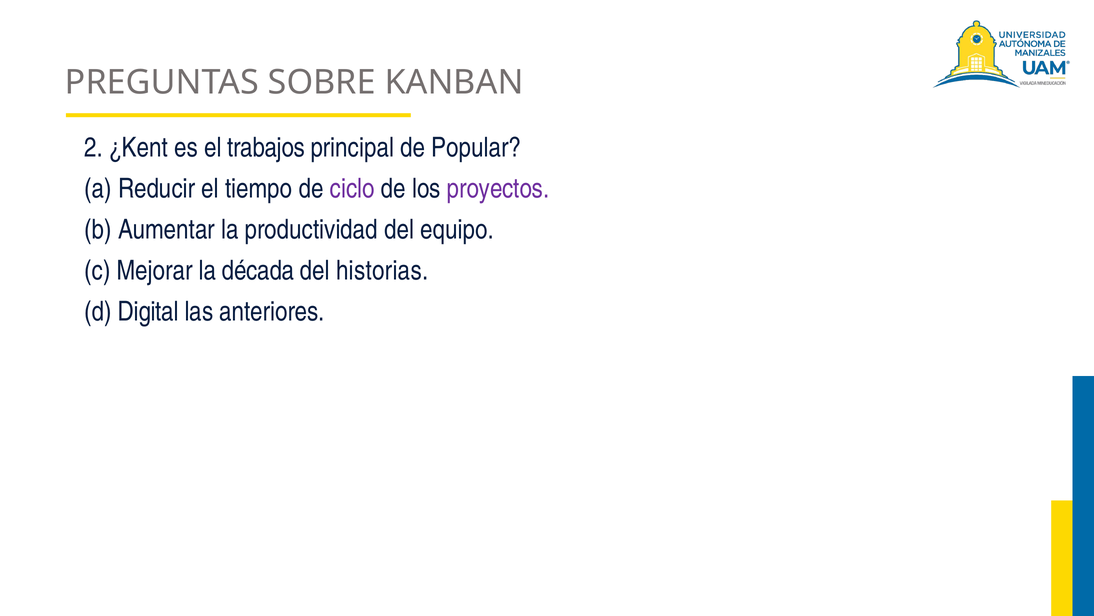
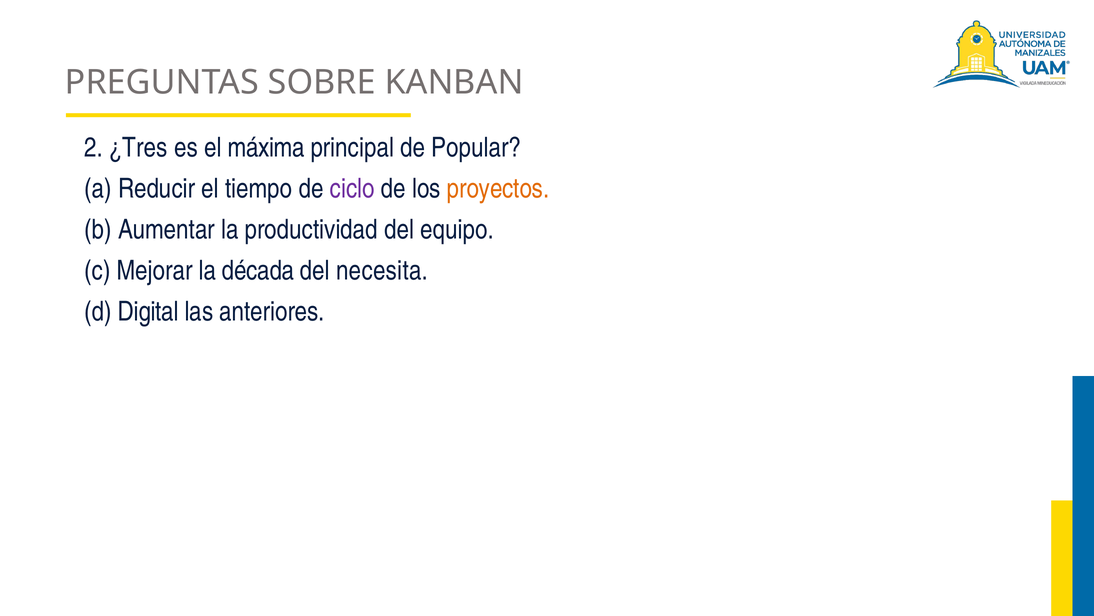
¿Kent: ¿Kent -> ¿Tres
trabajos: trabajos -> máxima
proyectos colour: purple -> orange
historias: historias -> necesita
